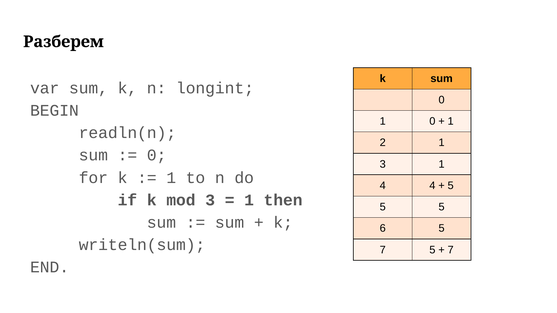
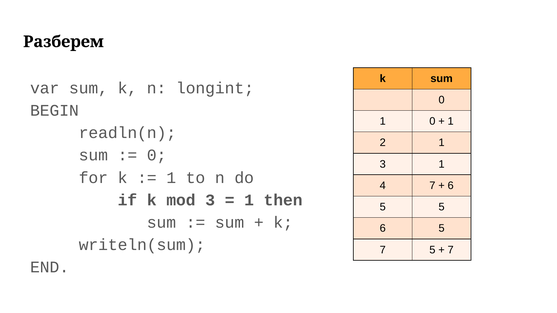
4 4: 4 -> 7
5 at (451, 186): 5 -> 6
